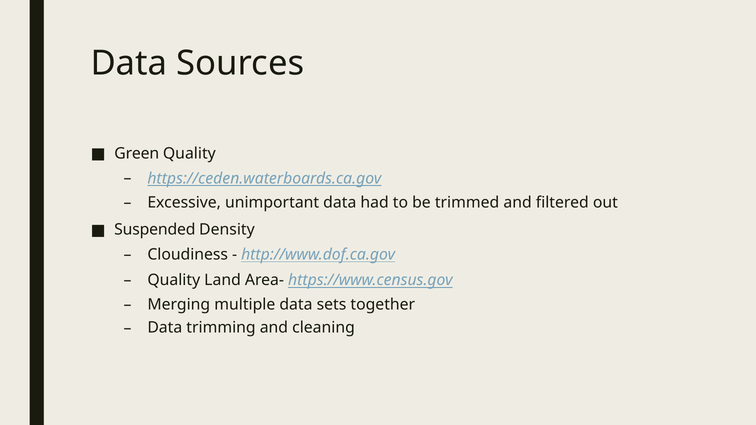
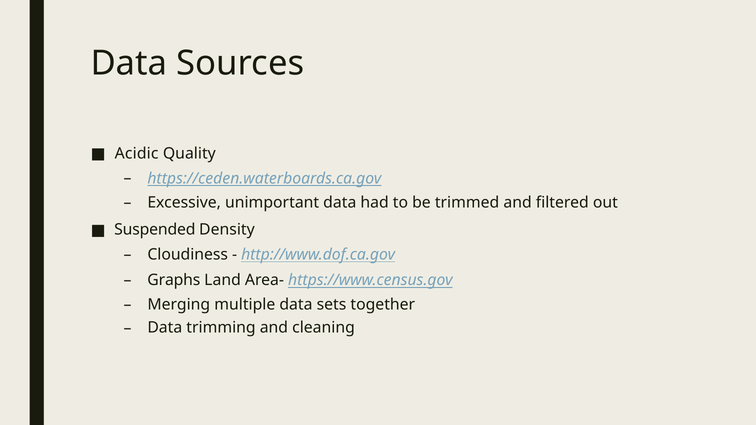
Green: Green -> Acidic
Quality at (174, 280): Quality -> Graphs
